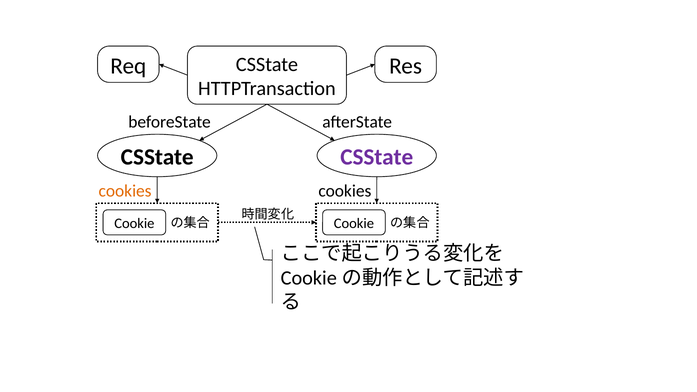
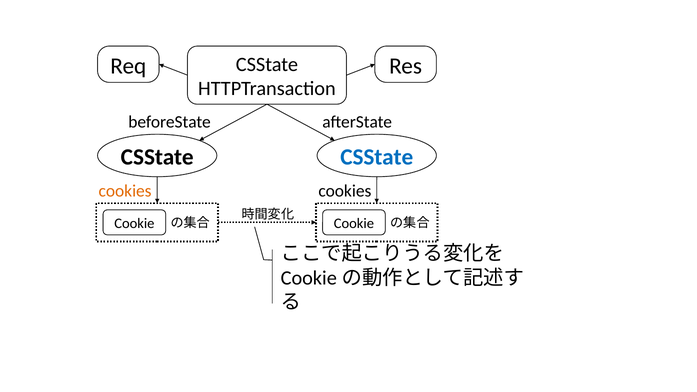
CSState at (377, 157) colour: purple -> blue
